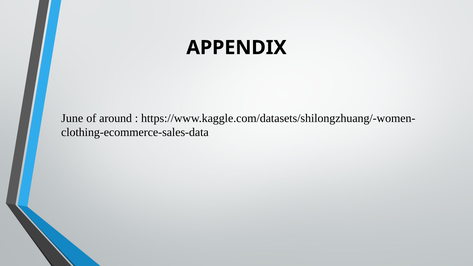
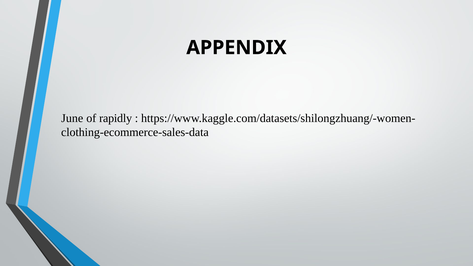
around: around -> rapidly
